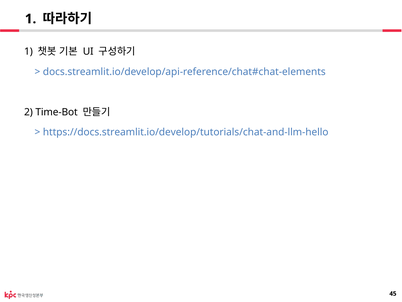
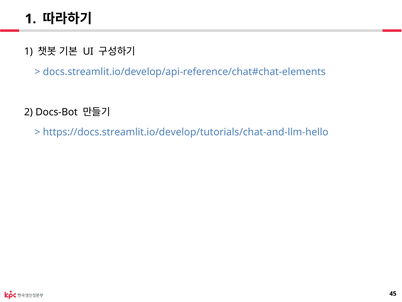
Time-Bot: Time-Bot -> Docs-Bot
